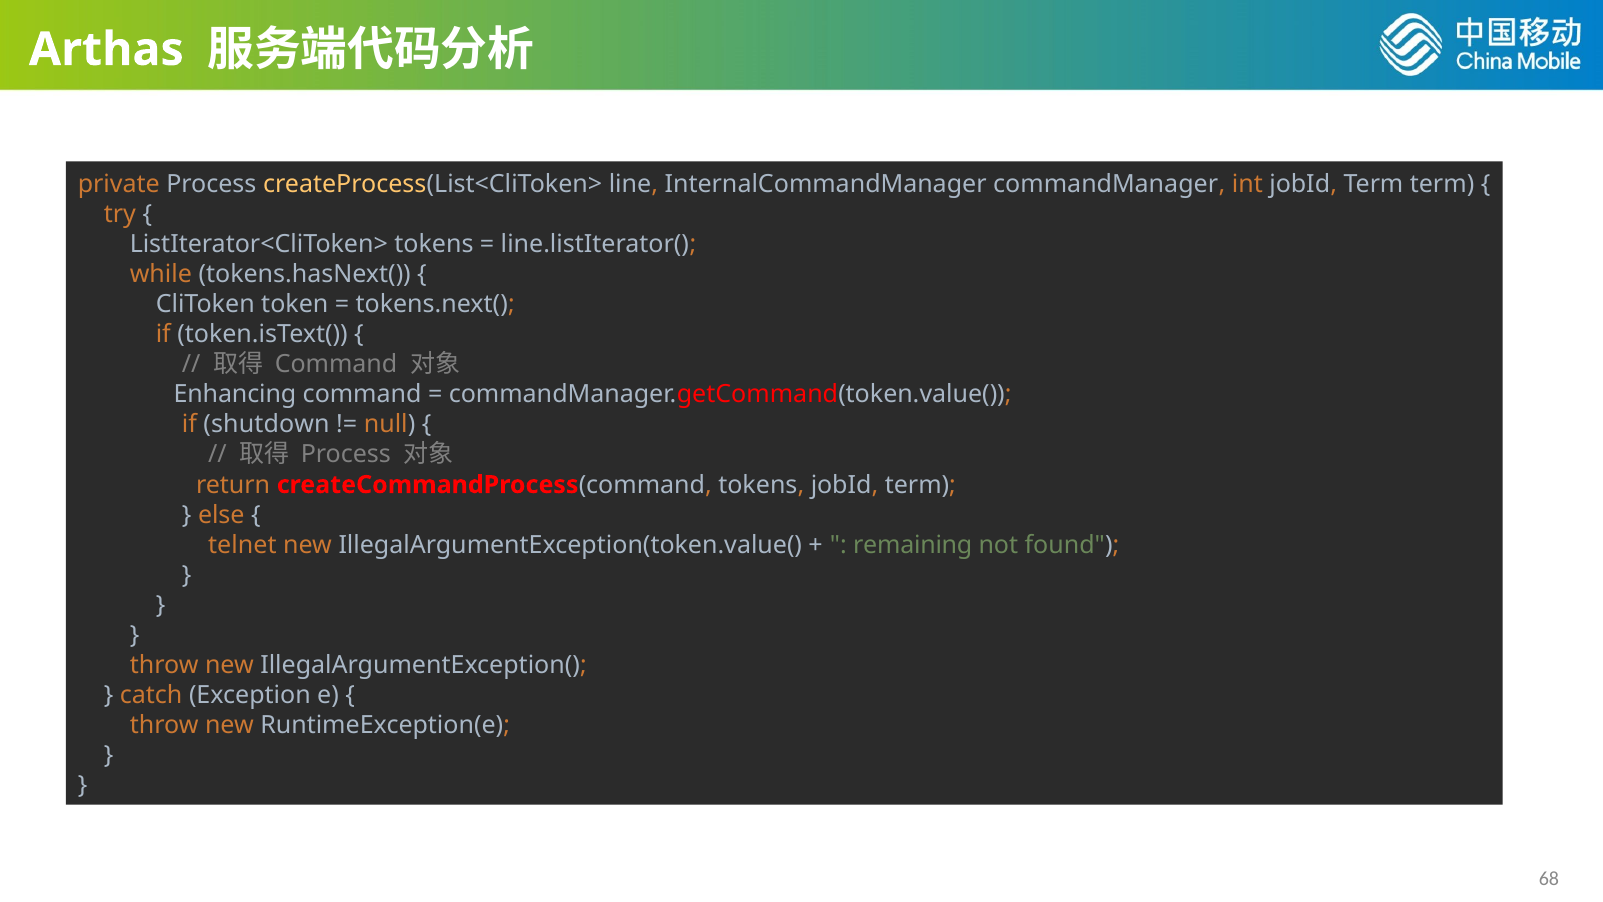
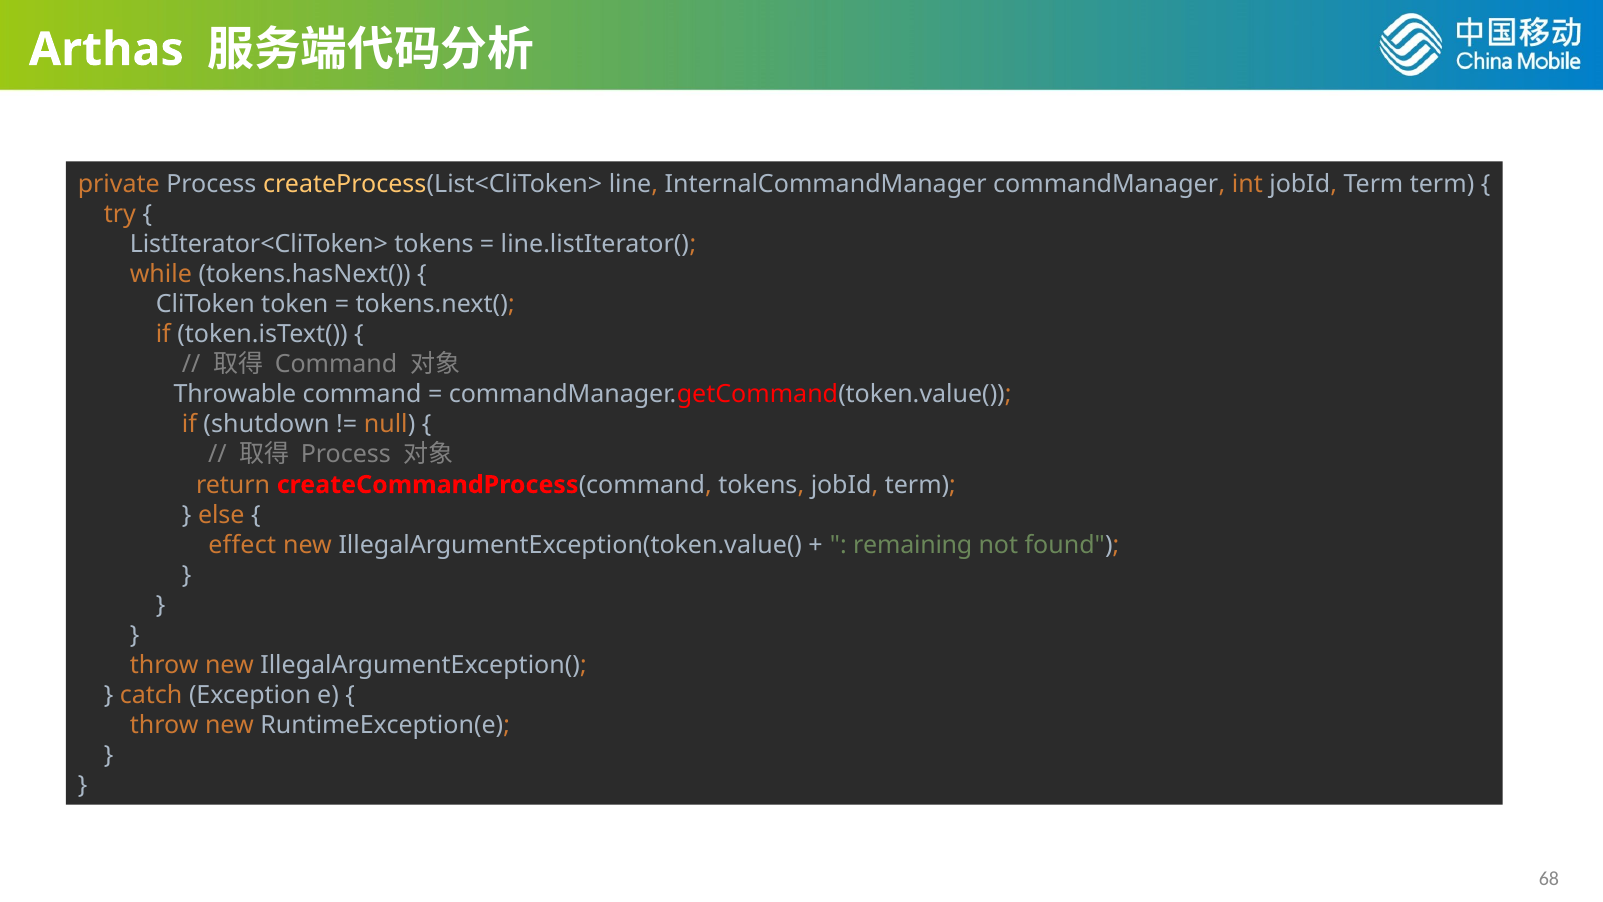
Enhancing: Enhancing -> Throwable
telnet: telnet -> effect
